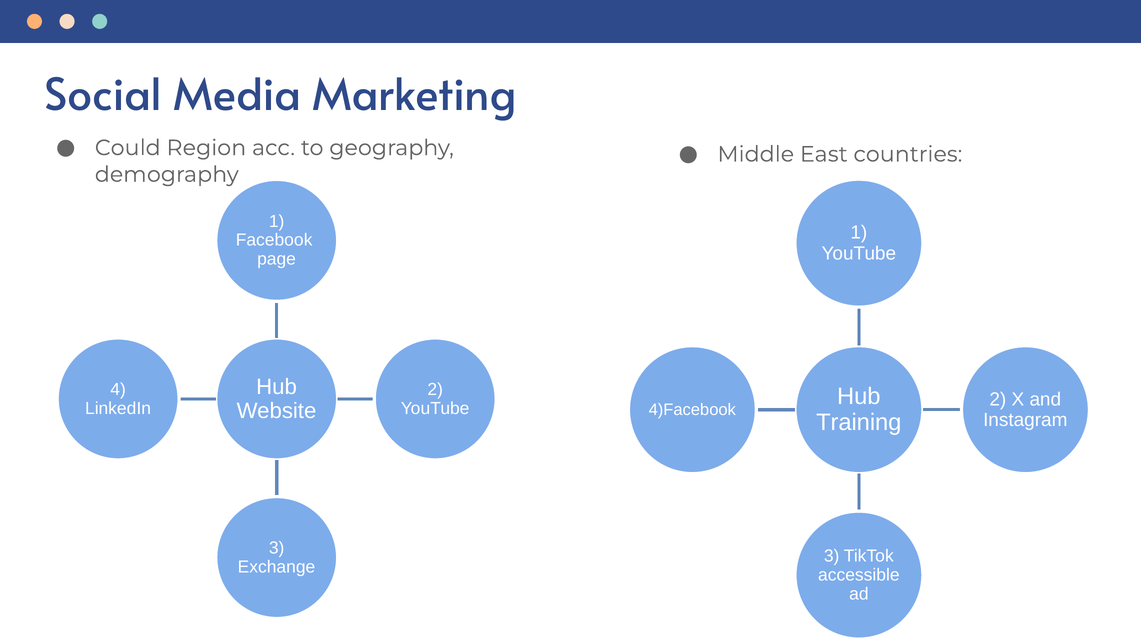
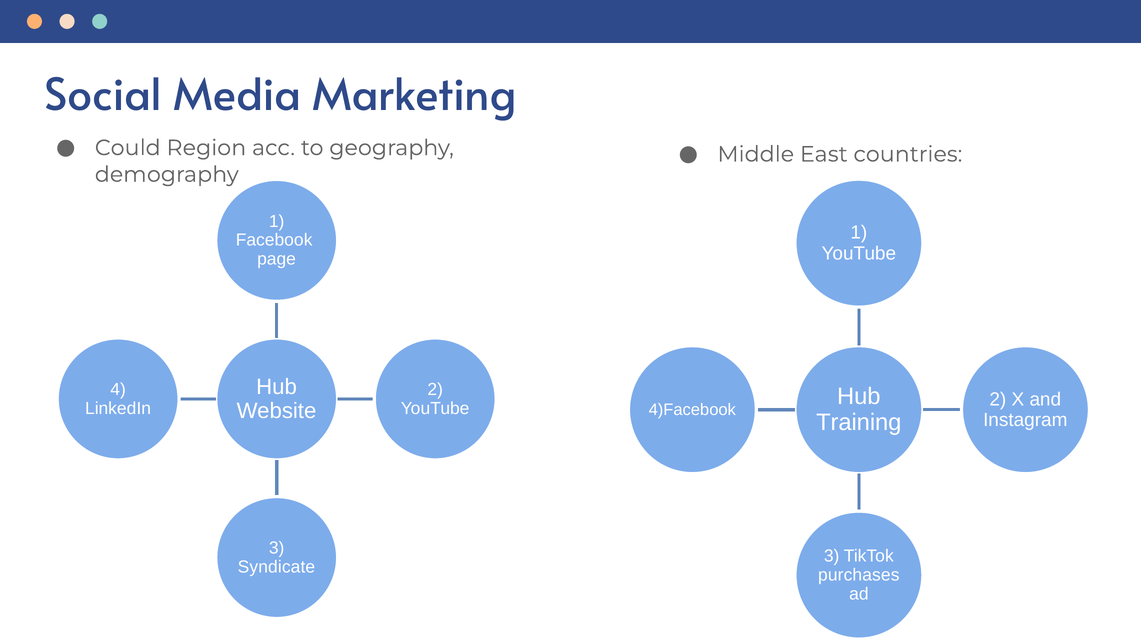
Exchange: Exchange -> Syndicate
accessible: accessible -> purchases
